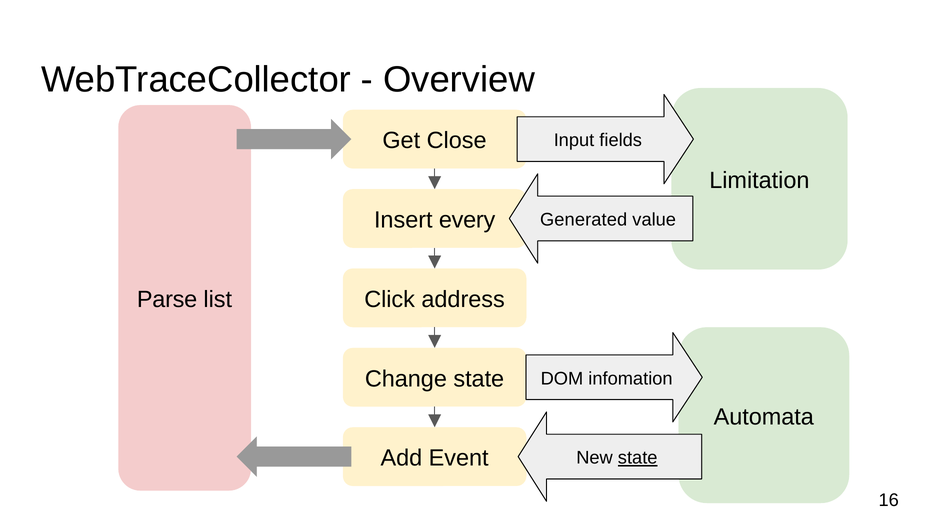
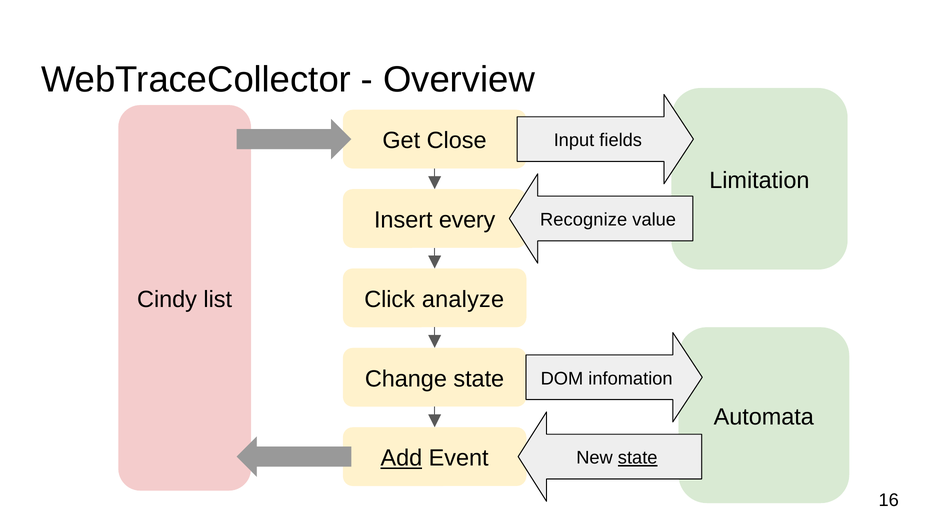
Generated: Generated -> Recognize
Parse: Parse -> Cindy
address: address -> analyze
Add underline: none -> present
